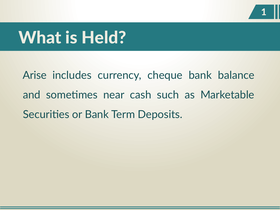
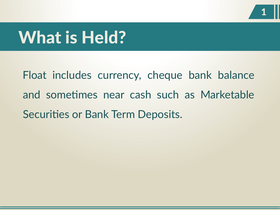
Arise: Arise -> Float
